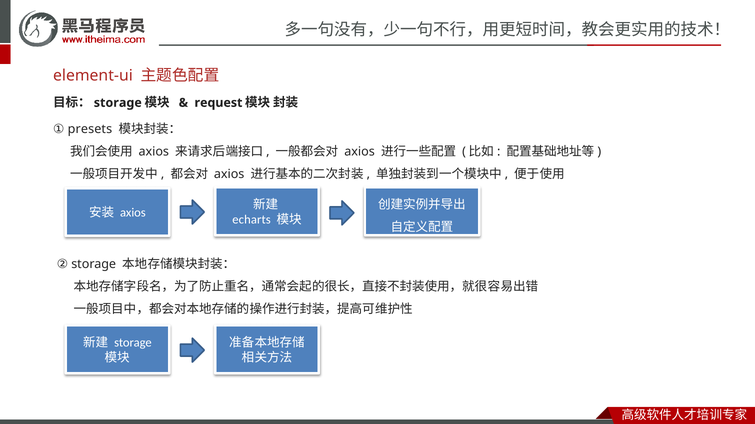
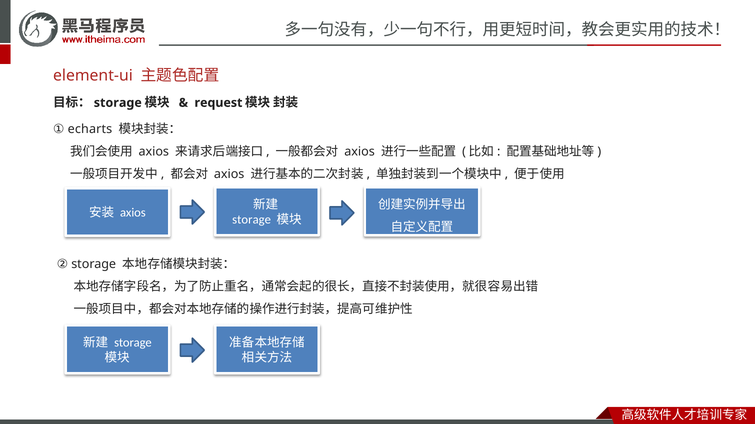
presets: presets -> echarts
echarts at (252, 220): echarts -> storage
